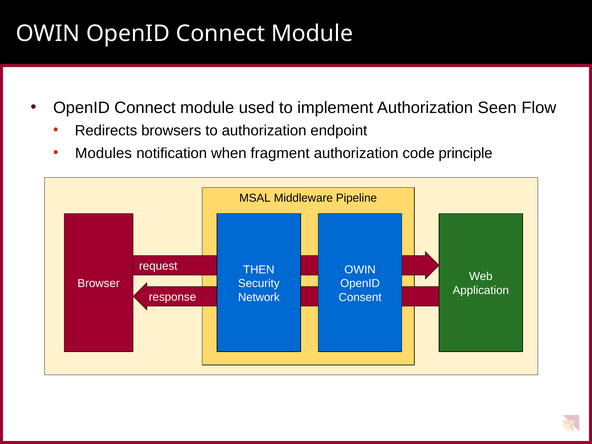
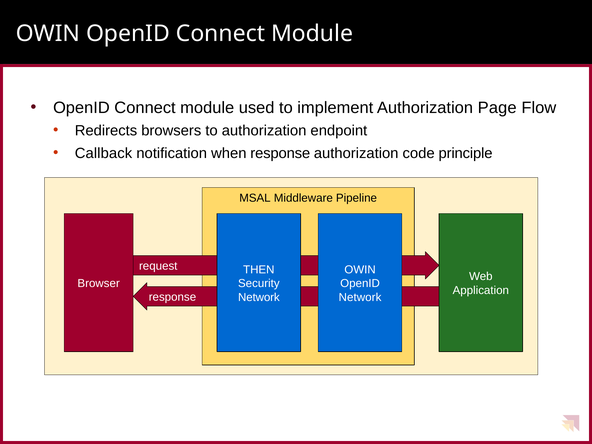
Seen: Seen -> Page
Modules: Modules -> Callback
when fragment: fragment -> response
Consent at (360, 297): Consent -> Network
